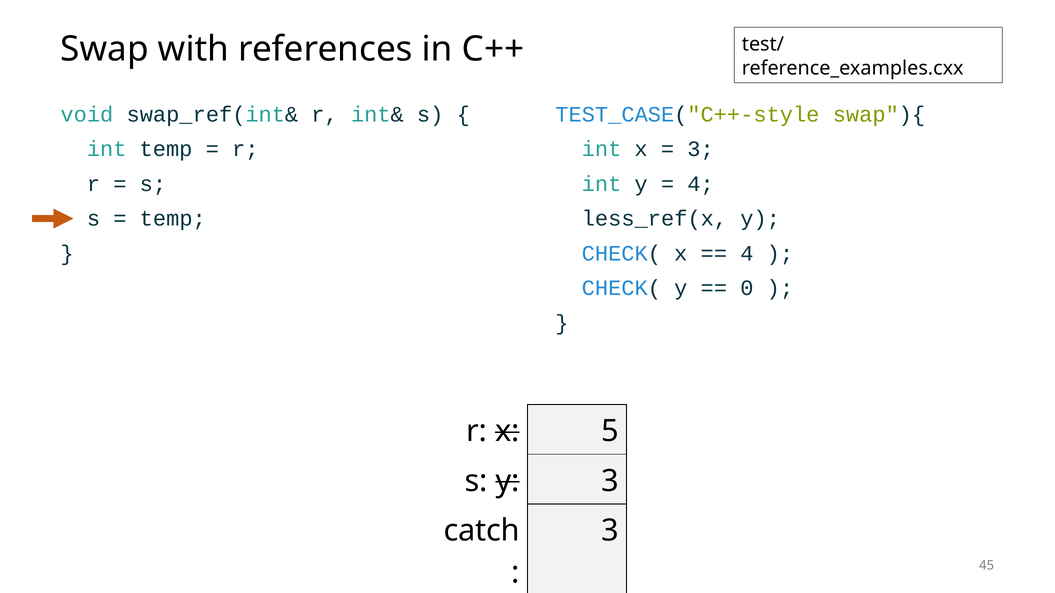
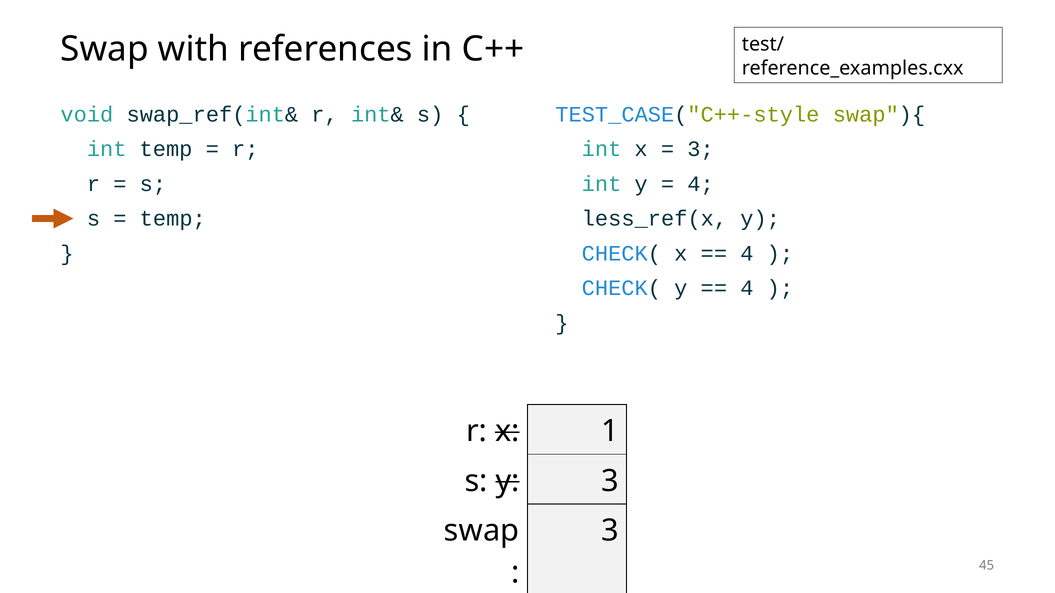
0 at (747, 288): 0 -> 4
5: 5 -> 1
catch at (482, 531): catch -> swap
